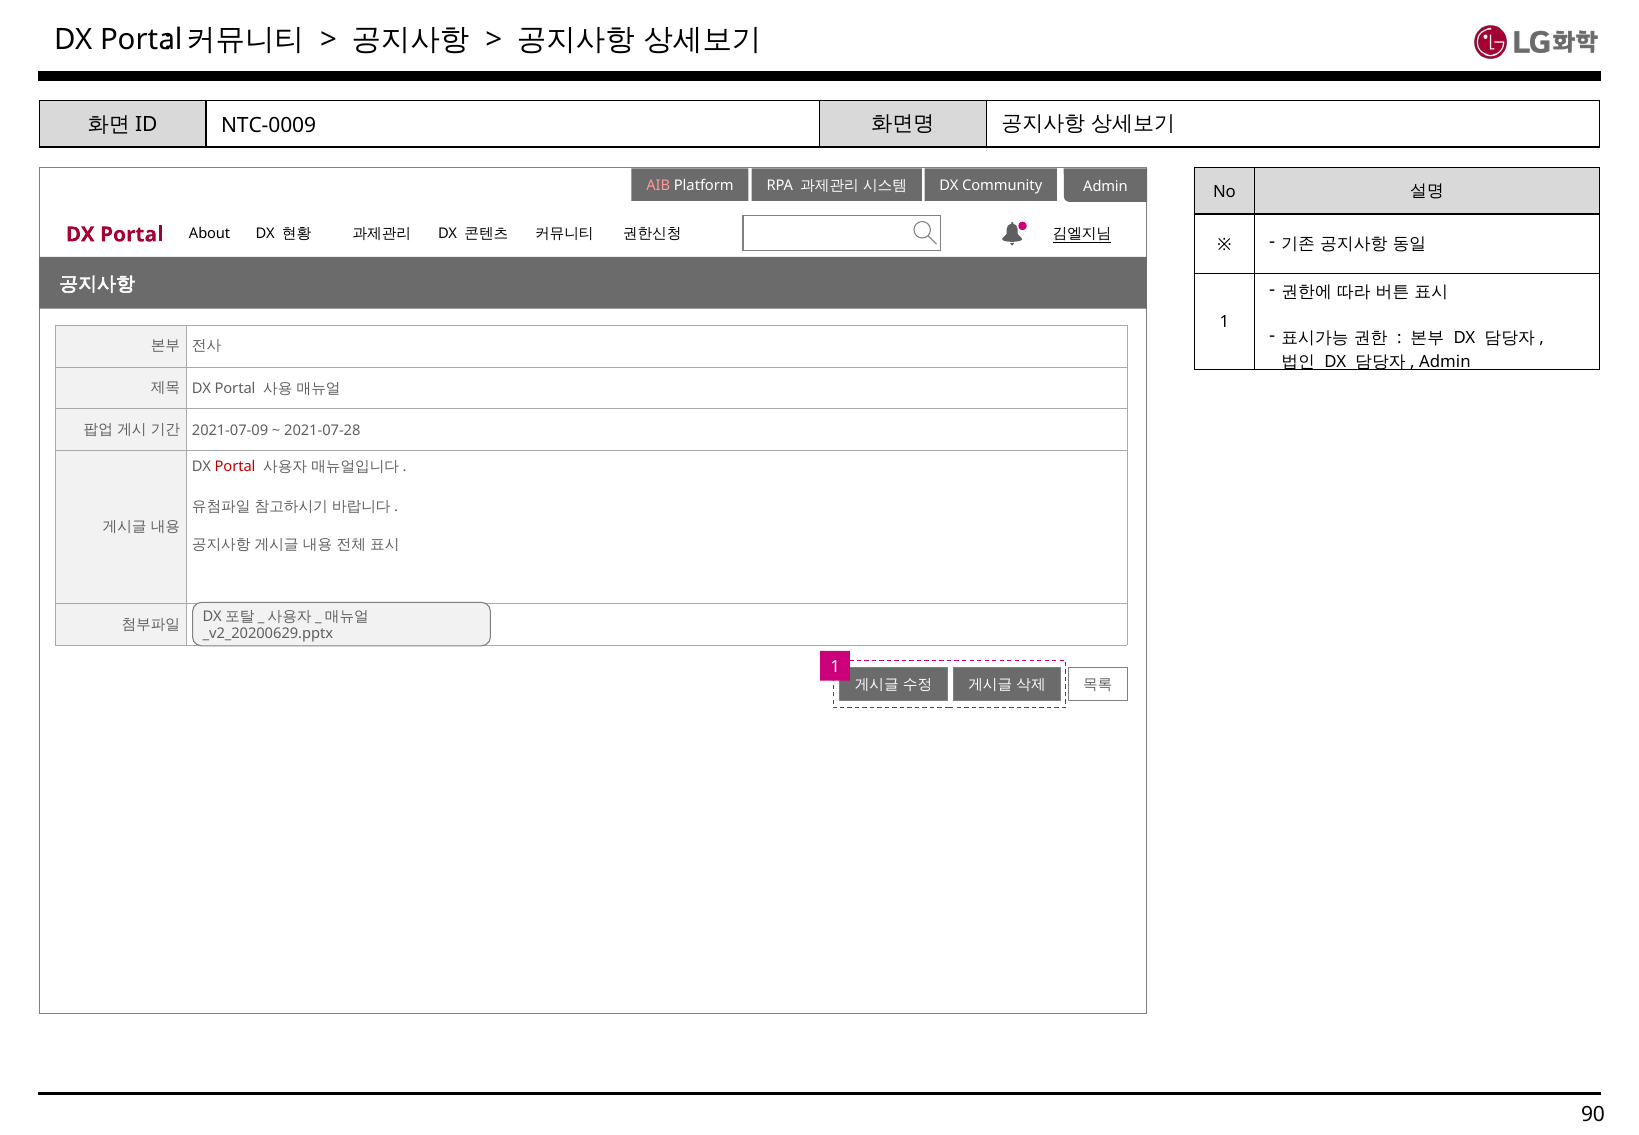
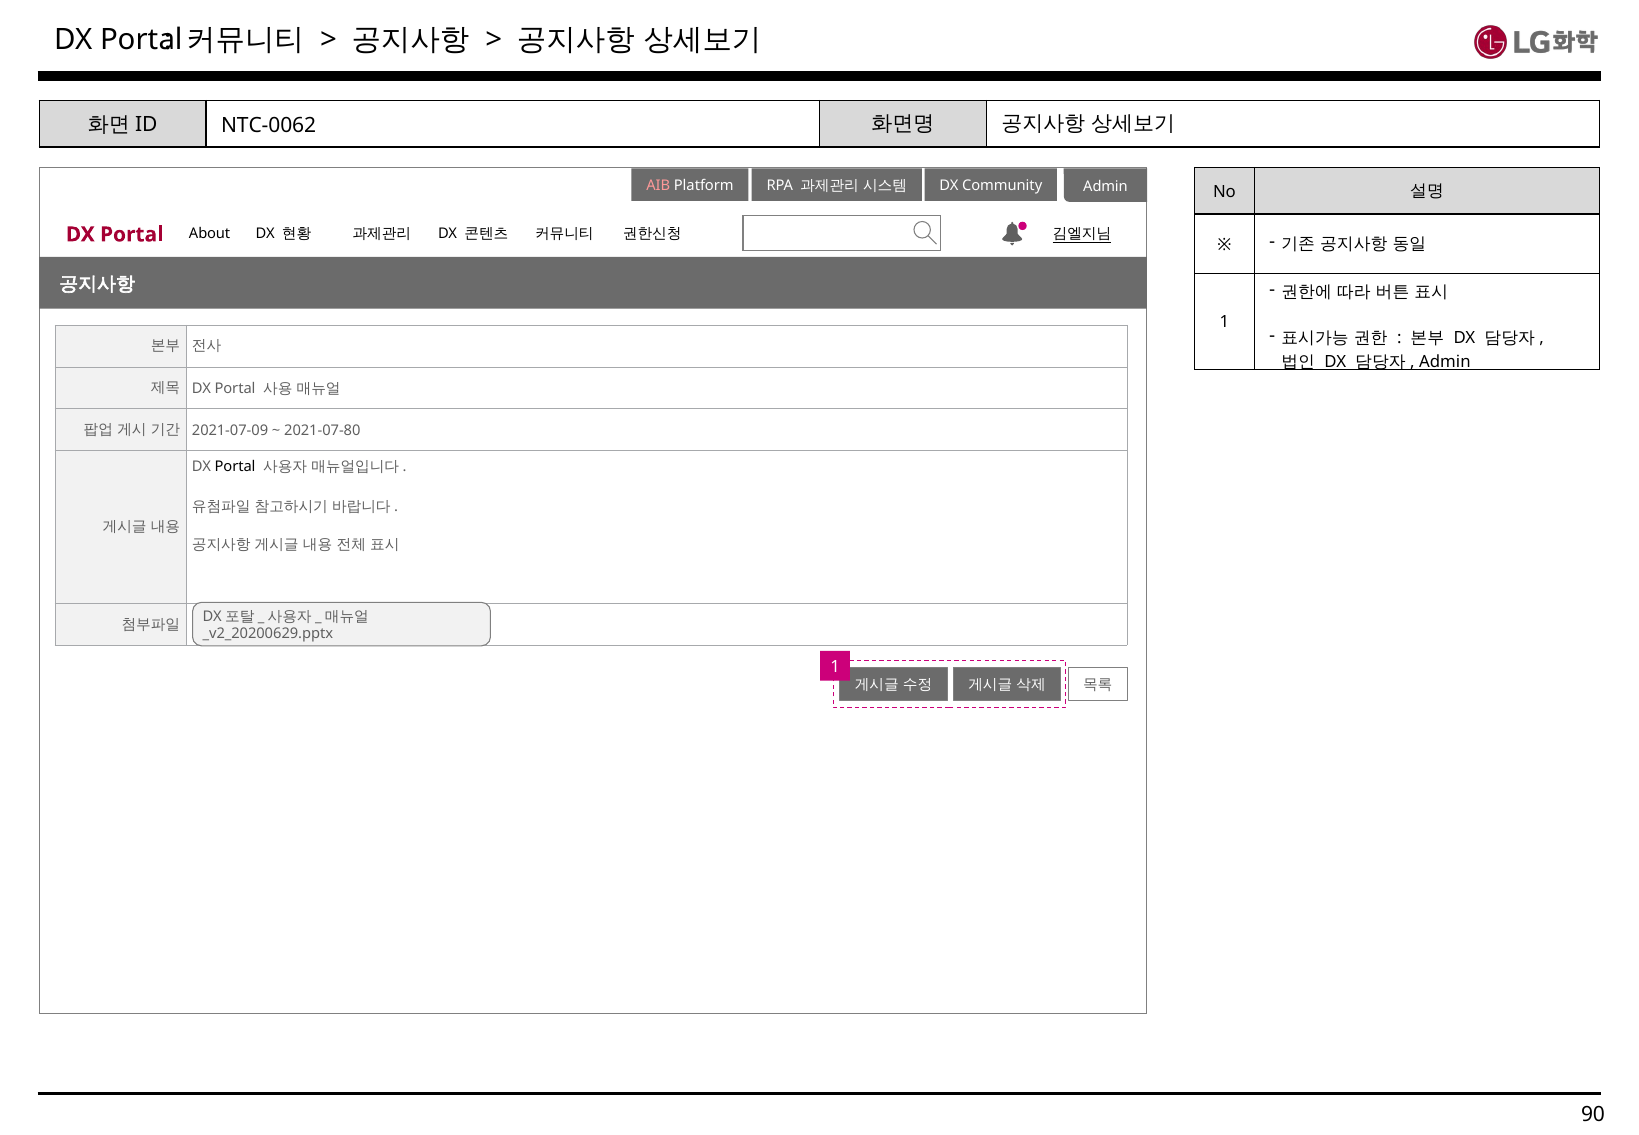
NTC-0009: NTC-0009 -> NTC-0062
2021-07-28: 2021-07-28 -> 2021-07-80
Portal at (235, 467) colour: red -> black
